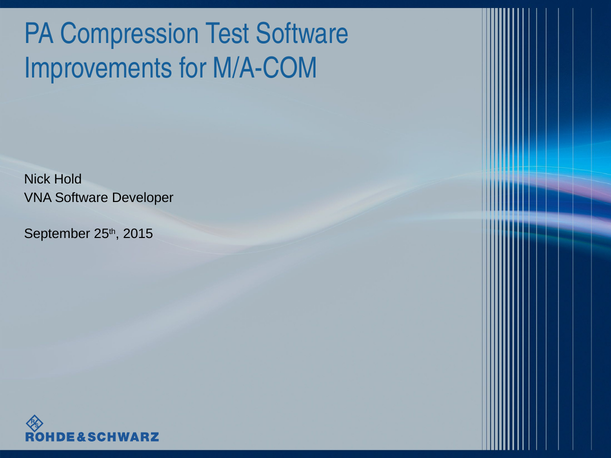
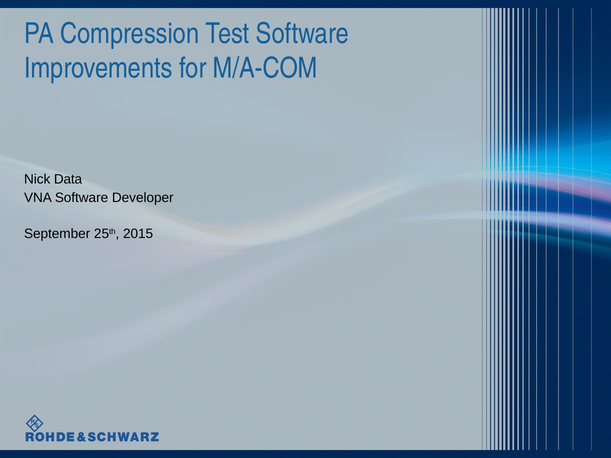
Hold: Hold -> Data
